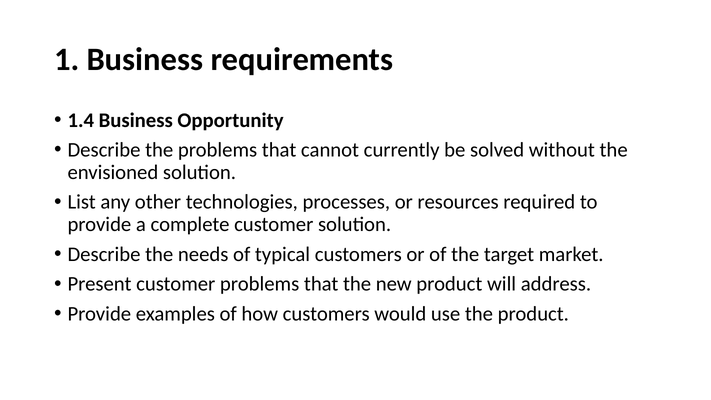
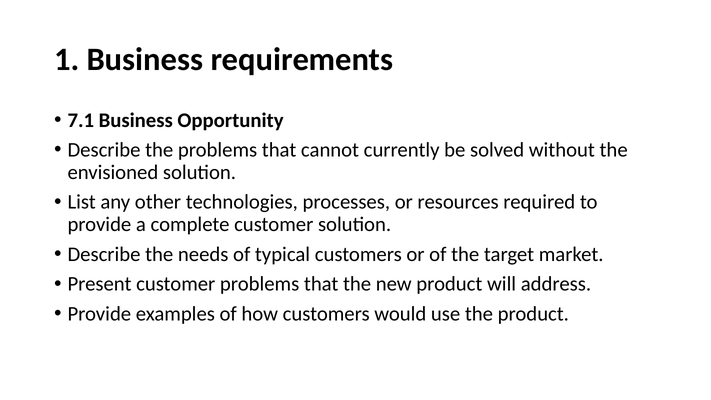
1.4: 1.4 -> 7.1
